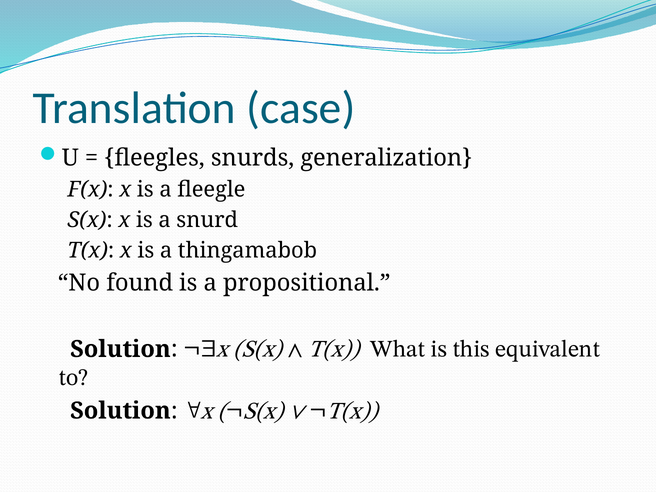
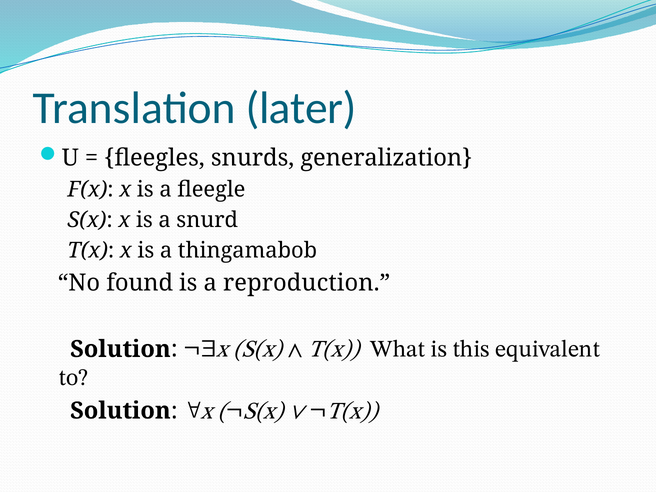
case: case -> later
propositional: propositional -> reproduction
